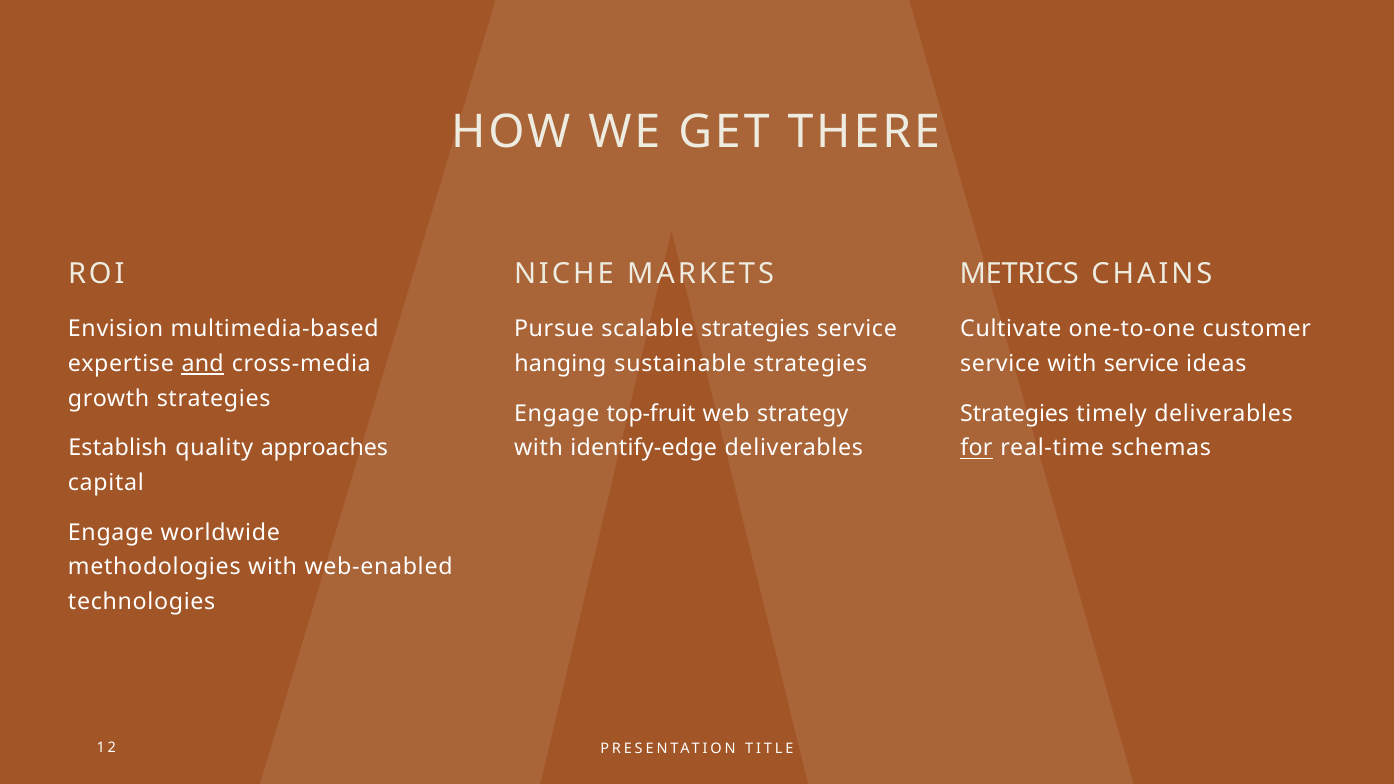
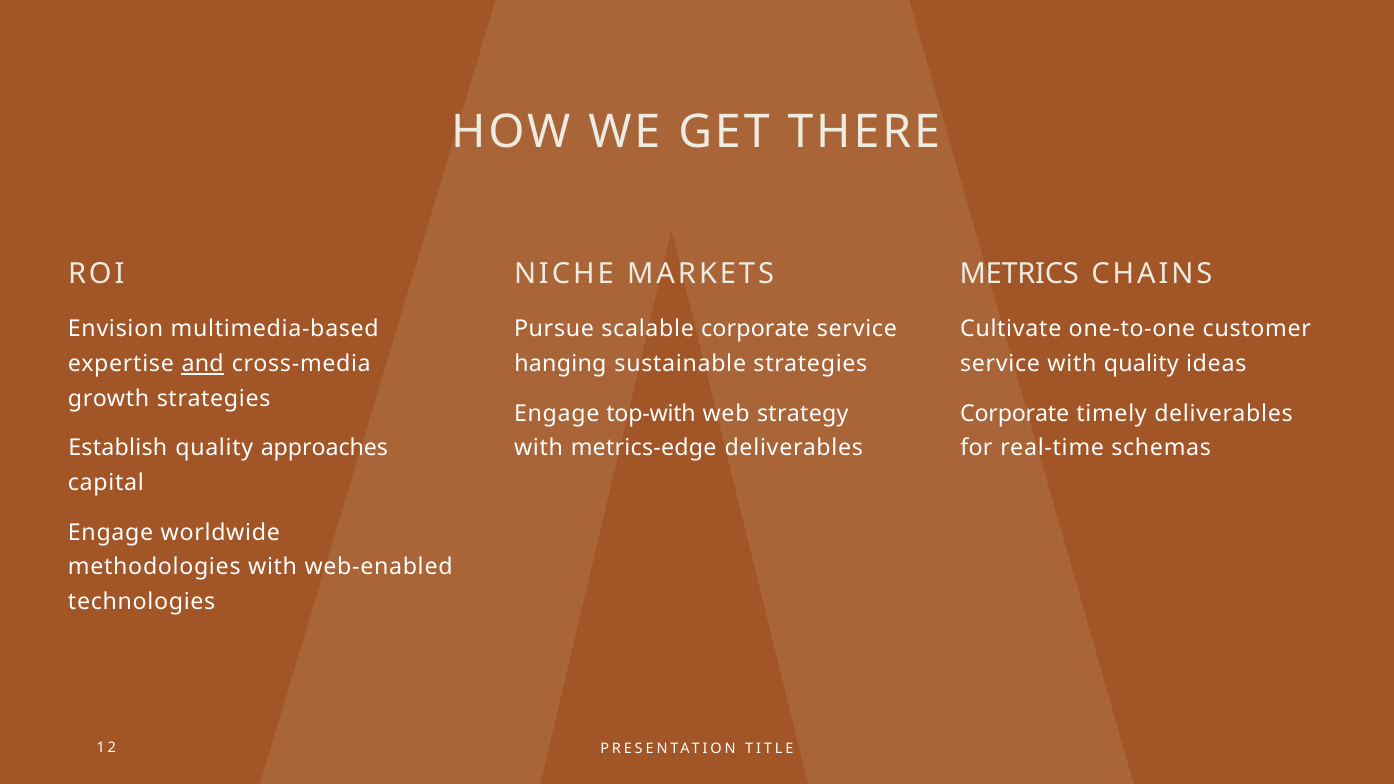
scalable strategies: strategies -> corporate
with service: service -> quality
top-fruit: top-fruit -> top-with
Strategies at (1015, 413): Strategies -> Corporate
identify-edge: identify-edge -> metrics-edge
for underline: present -> none
